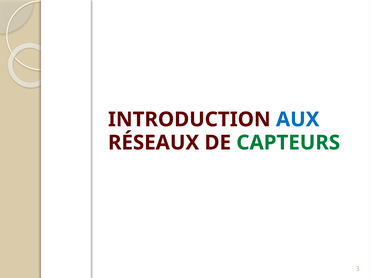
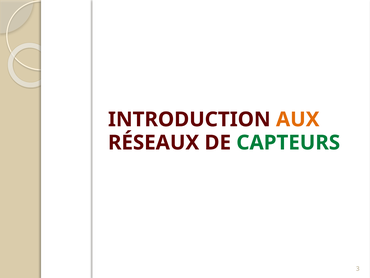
AUX colour: blue -> orange
